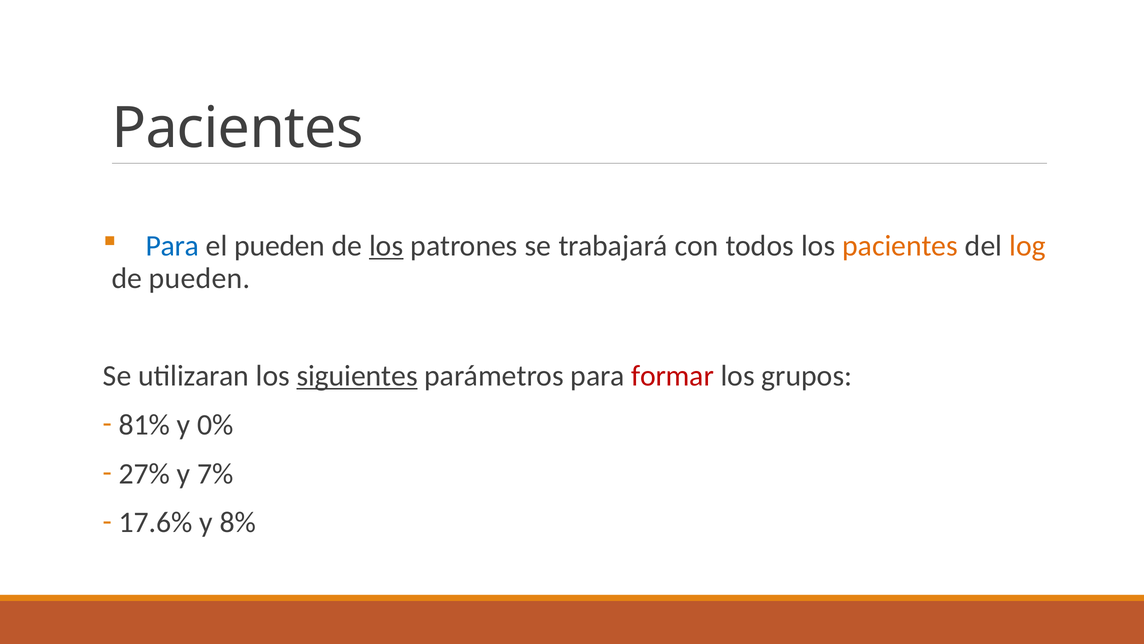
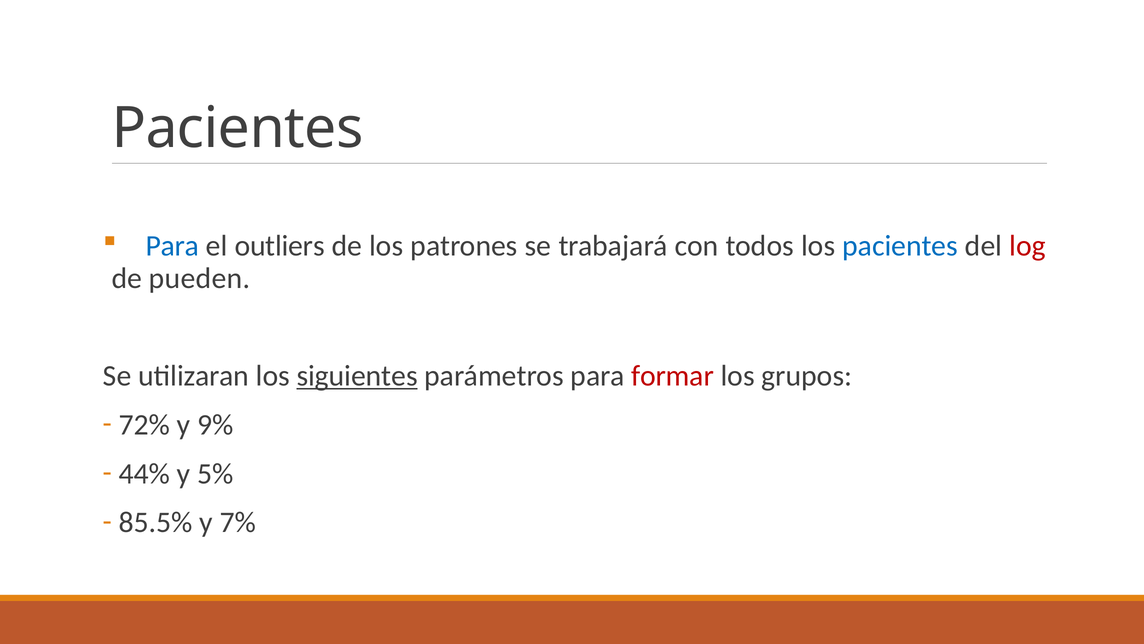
el pueden: pueden -> outliers
los at (386, 246) underline: present -> none
pacientes at (900, 246) colour: orange -> blue
log colour: orange -> red
81%: 81% -> 72%
0%: 0% -> 9%
27%: 27% -> 44%
7%: 7% -> 5%
17.6%: 17.6% -> 85.5%
8%: 8% -> 7%
